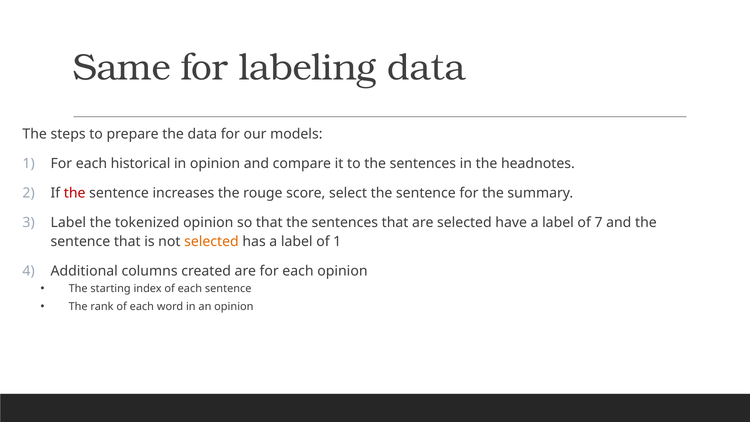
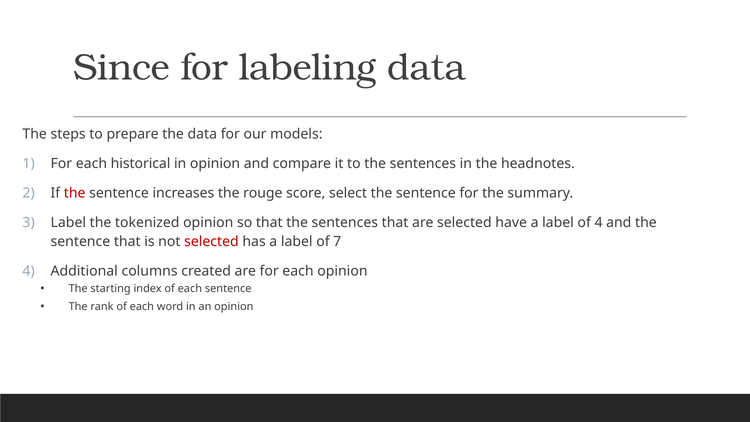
Same: Same -> Since
of 7: 7 -> 4
selected at (211, 241) colour: orange -> red
of 1: 1 -> 7
